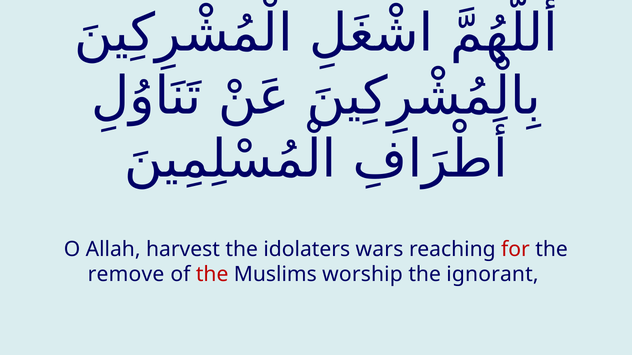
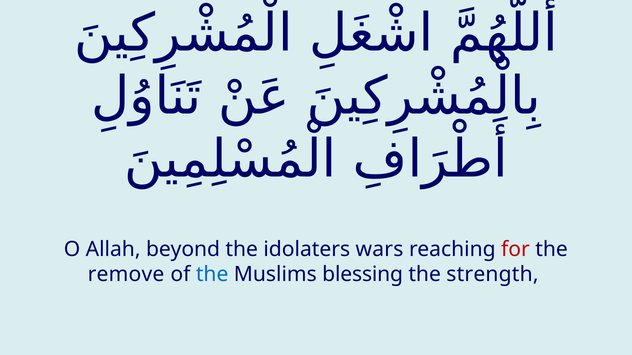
harvest: harvest -> beyond
the at (212, 275) colour: red -> blue
worship: worship -> blessing
ignorant: ignorant -> strength
